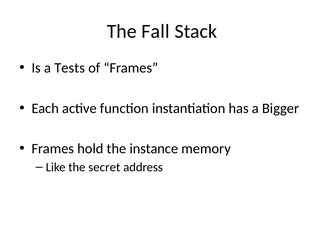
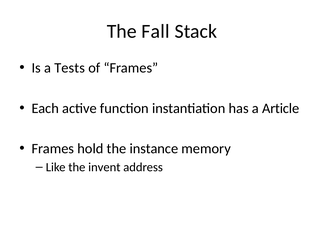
Bigger: Bigger -> Article
secret: secret -> invent
